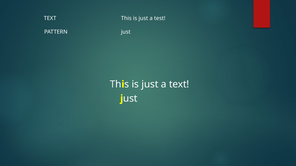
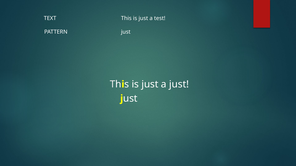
a text: text -> just
